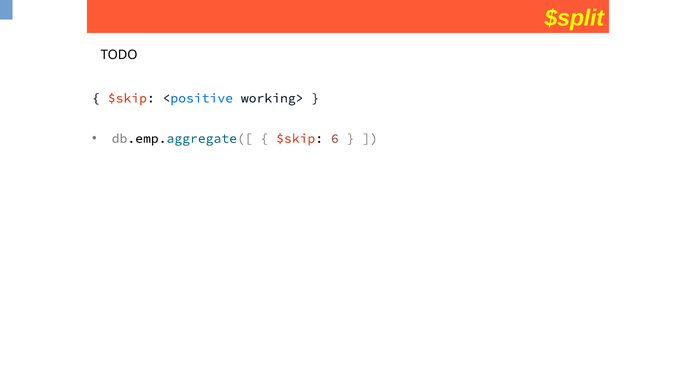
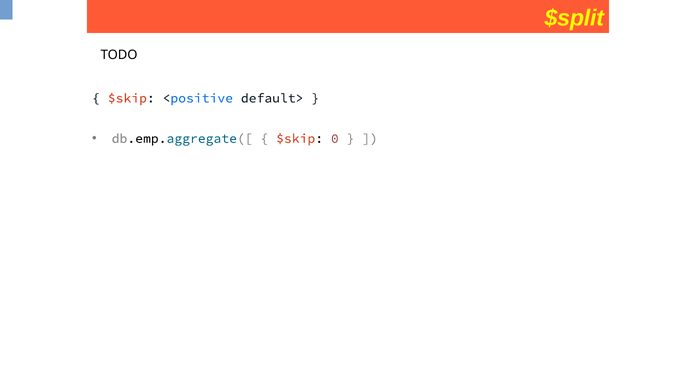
working>: working> -> default>
6: 6 -> 0
